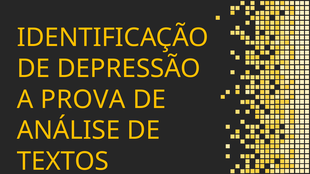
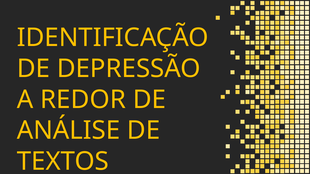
PROVA: PROVA -> REDOR
